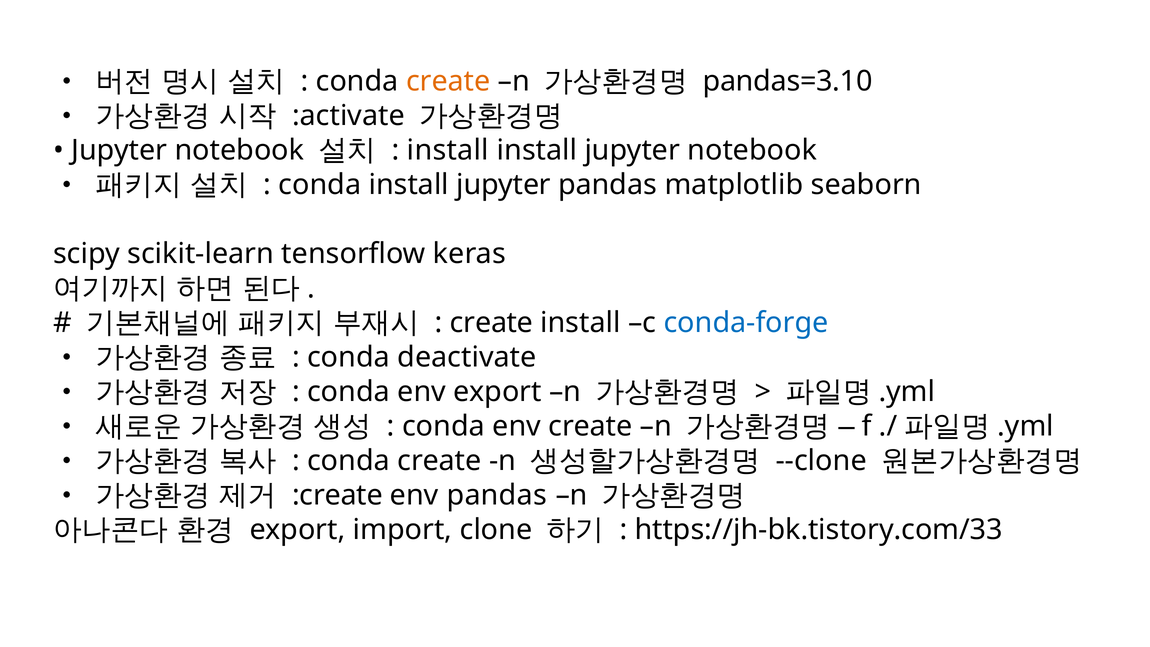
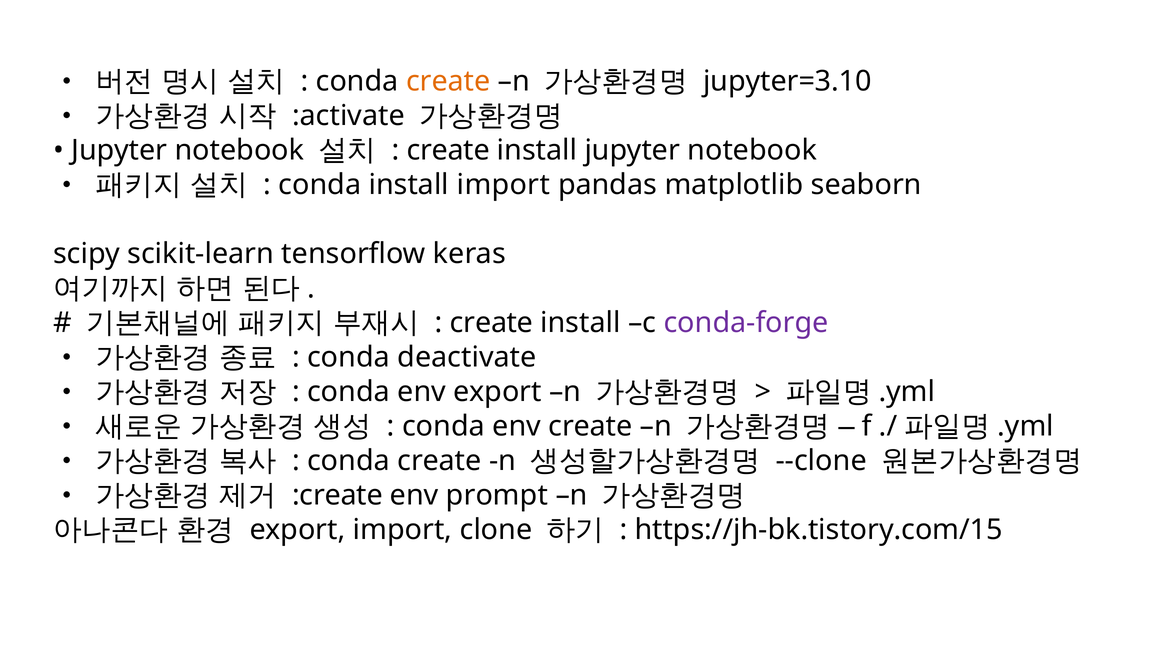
pandas=3.10: pandas=3.10 -> jupyter=3.10
install at (448, 150): install -> create
conda install jupyter: jupyter -> import
conda-forge colour: blue -> purple
env pandas: pandas -> prompt
https://jh-bk.tistory.com/33: https://jh-bk.tistory.com/33 -> https://jh-bk.tistory.com/15
